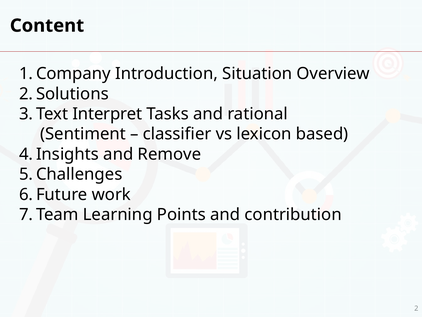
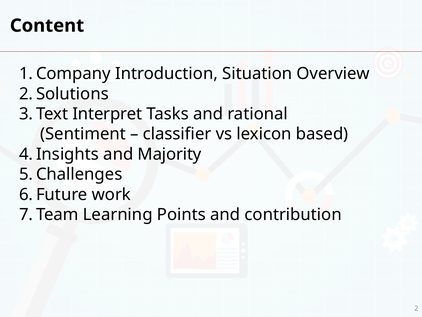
Remove: Remove -> Majority
